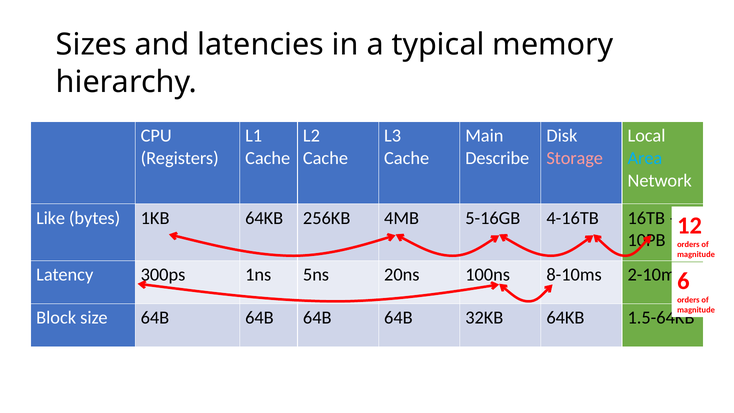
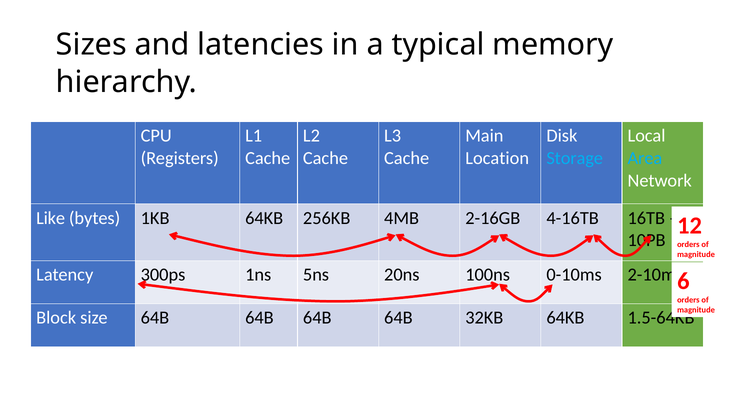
Describe: Describe -> Location
Storage colour: pink -> light blue
5-16GB: 5-16GB -> 2-16GB
8-10ms: 8-10ms -> 0-10ms
